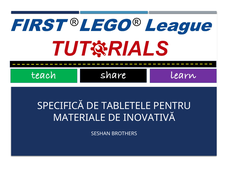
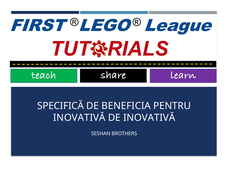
TABLETELE: TABLETELE -> BENEFICIA
MATERIALE at (79, 118): MATERIALE -> INOVATIVĂ
